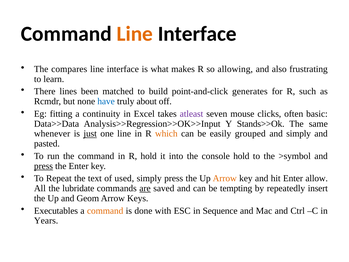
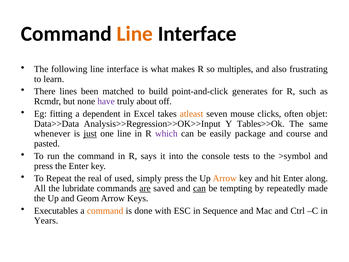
compares: compares -> following
allowing: allowing -> multiples
have colour: blue -> purple
continuity: continuity -> dependent
atleast colour: purple -> orange
basic: basic -> objet
Stands>>Ok: Stands>>Ok -> Tables>>Ok
which colour: orange -> purple
grouped: grouped -> package
and simply: simply -> course
R hold: hold -> says
console hold: hold -> tests
press at (43, 166) underline: present -> none
text: text -> real
allow: allow -> along
can at (199, 188) underline: none -> present
insert: insert -> made
